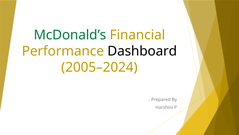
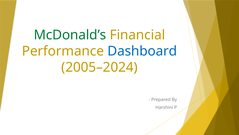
Dashboard colour: black -> blue
